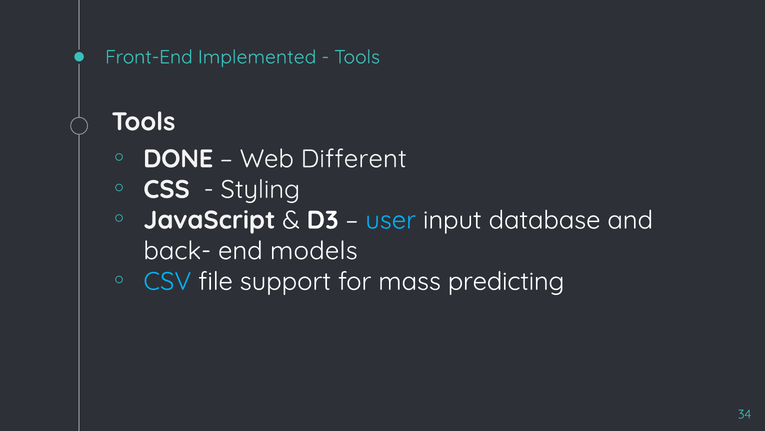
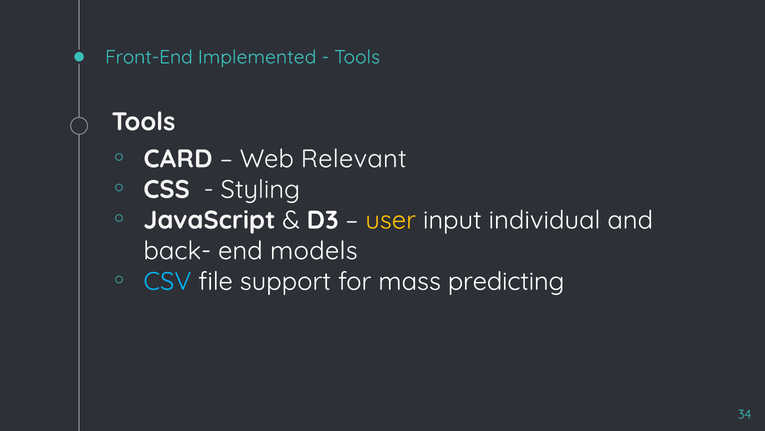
DONE: DONE -> CARD
Different: Different -> Relevant
user colour: light blue -> yellow
database: database -> individual
